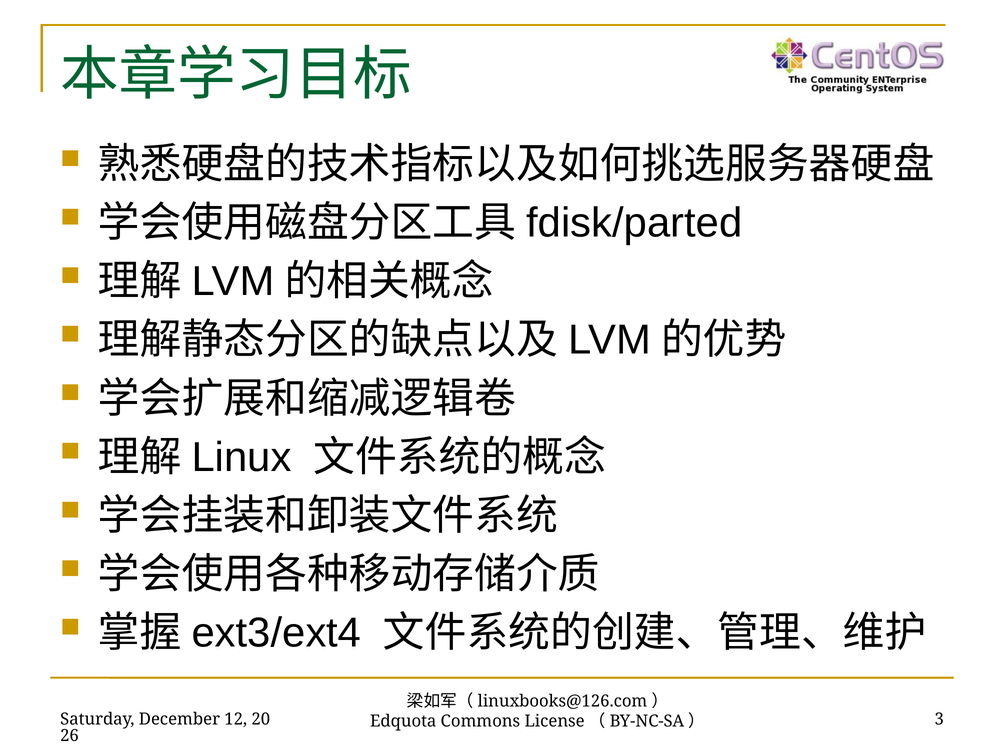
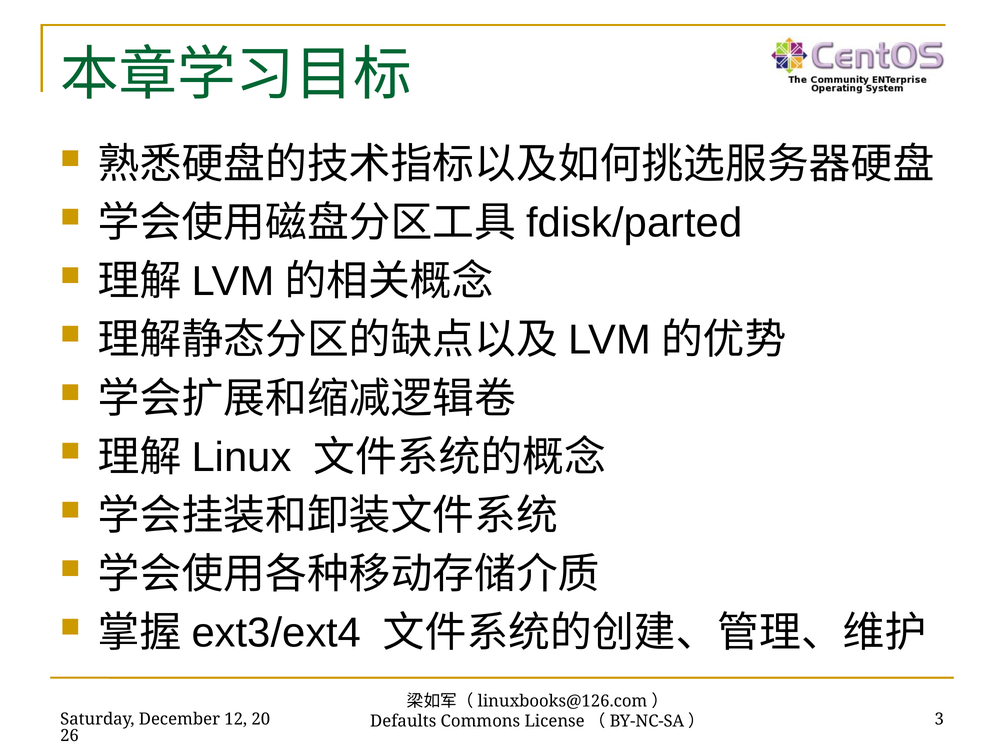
Edquota: Edquota -> Defaults
